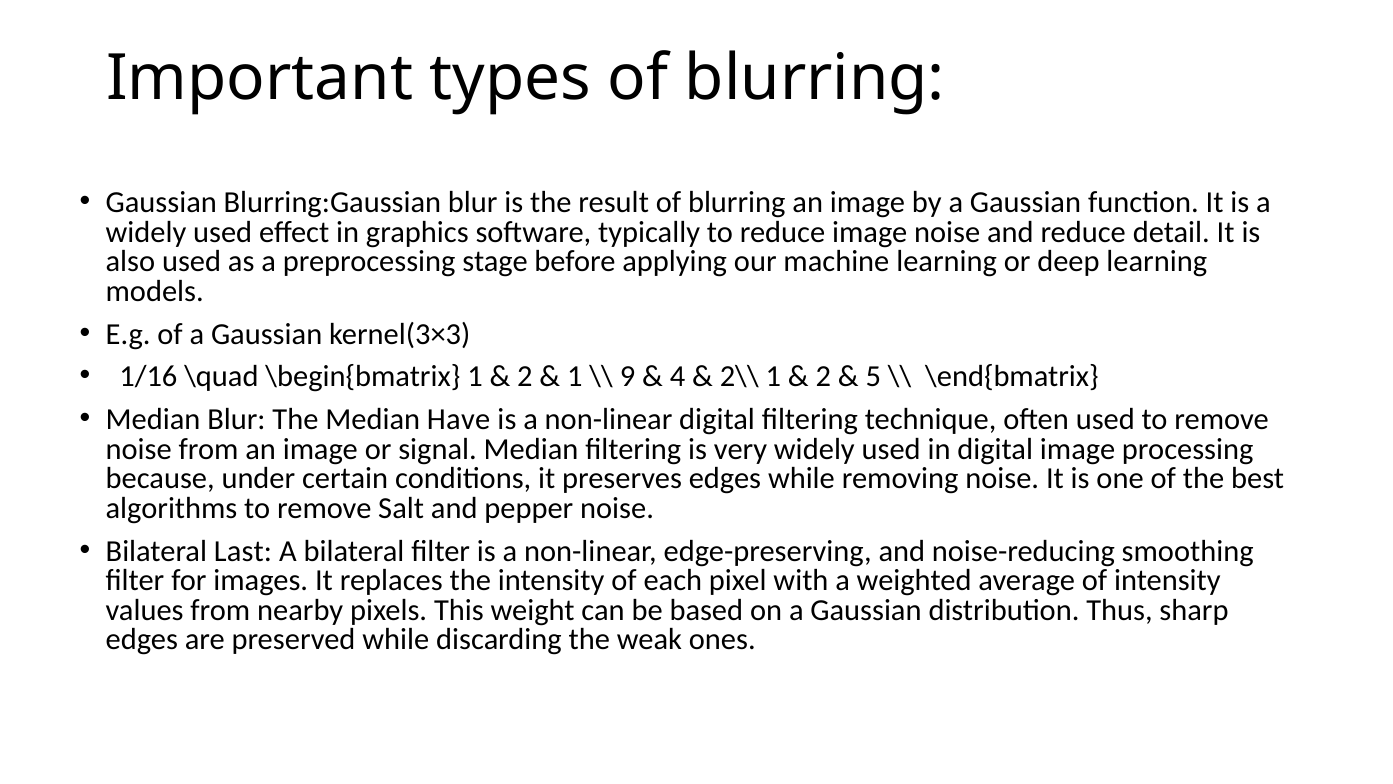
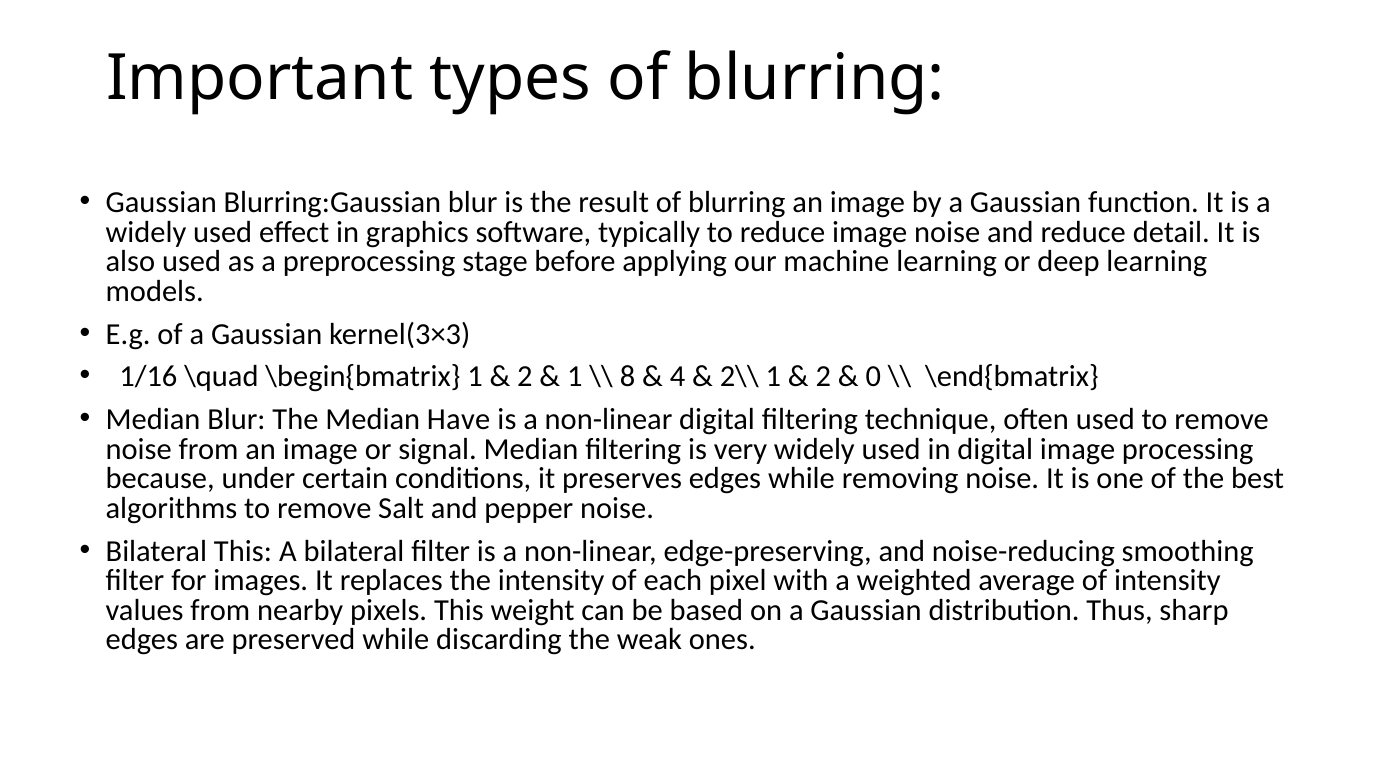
9: 9 -> 8
5: 5 -> 0
Bilateral Last: Last -> This
